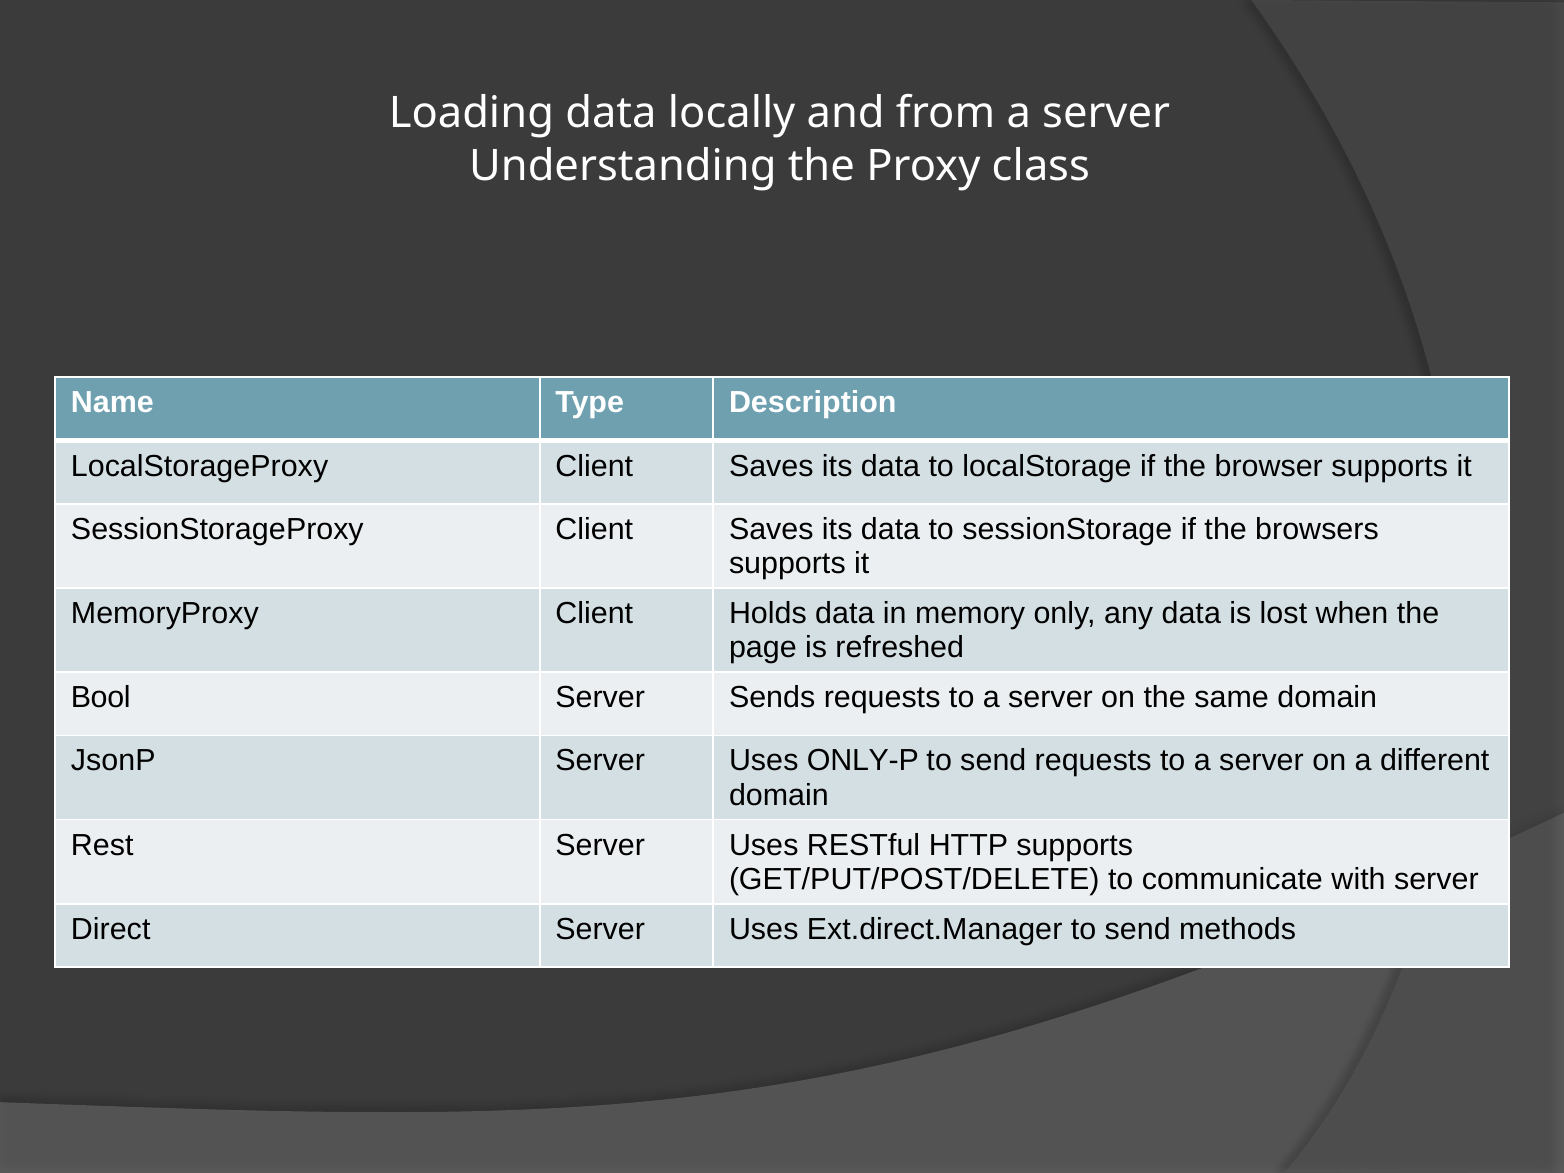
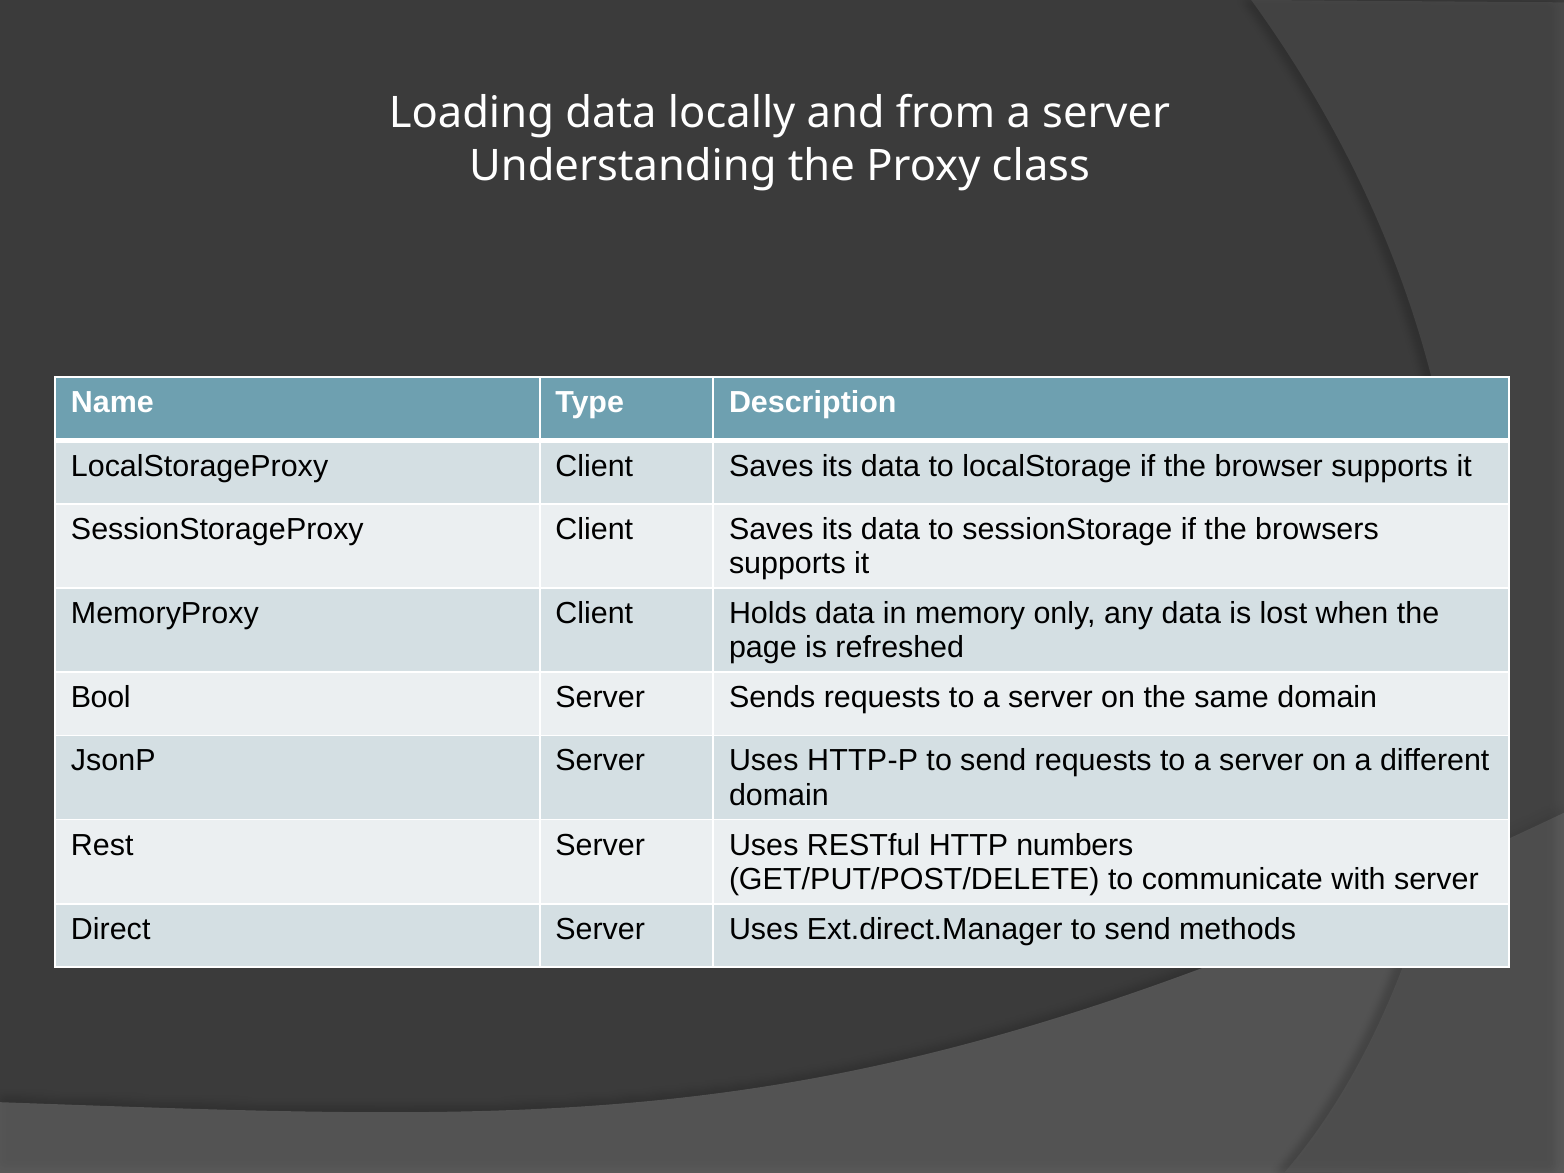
ONLY-P: ONLY-P -> HTTP-P
HTTP supports: supports -> numbers
